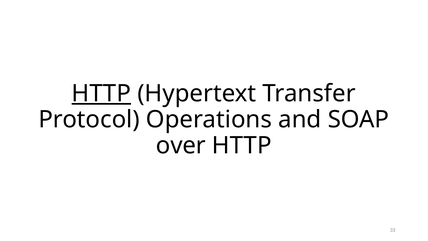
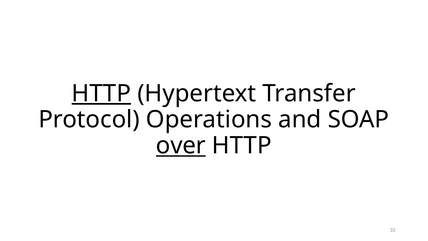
over underline: none -> present
